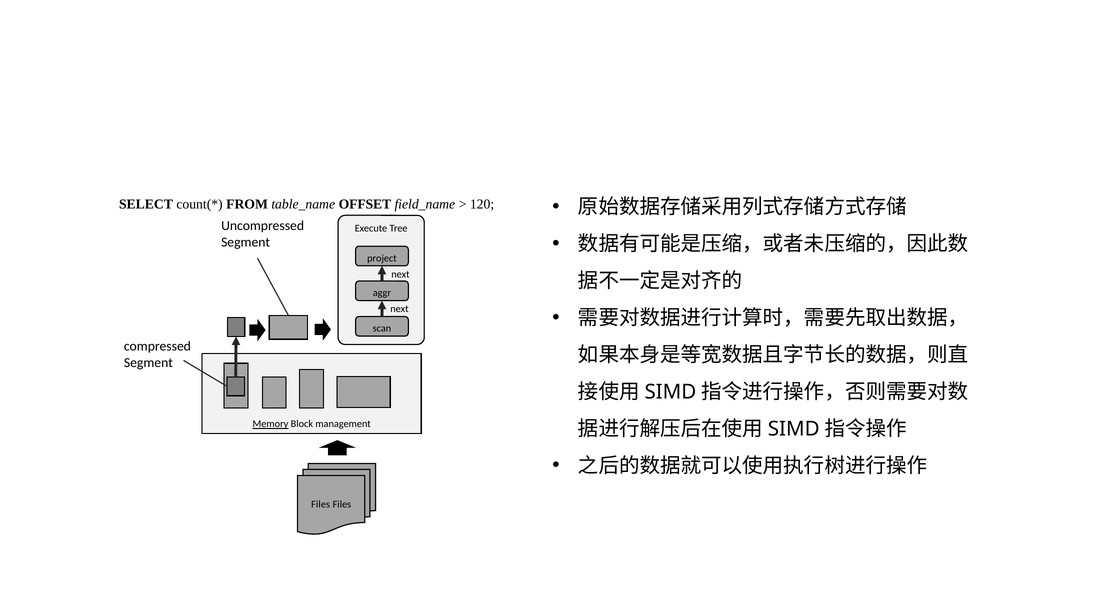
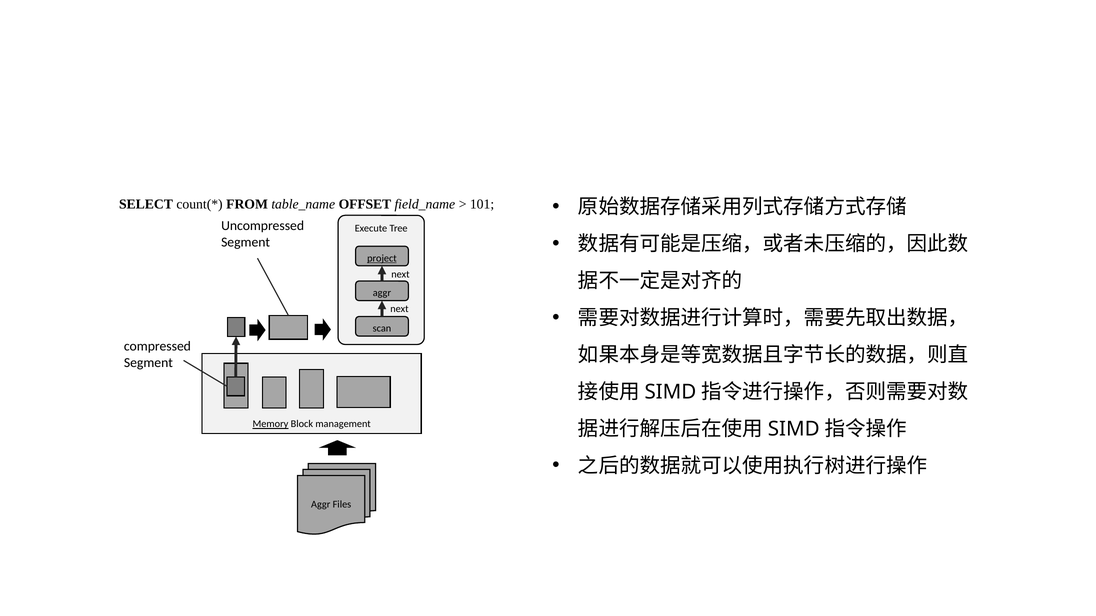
120: 120 -> 101
project underline: none -> present
Files at (321, 505): Files -> Aggr
